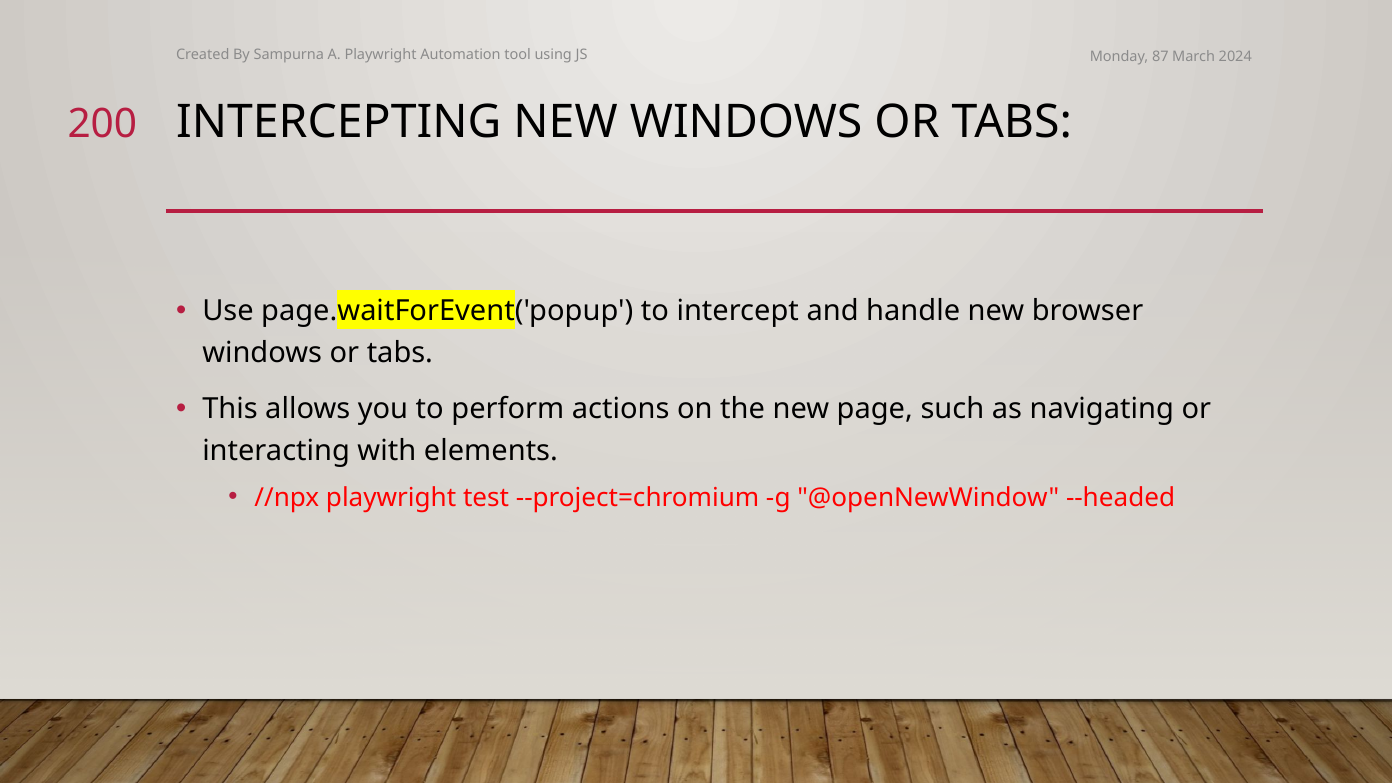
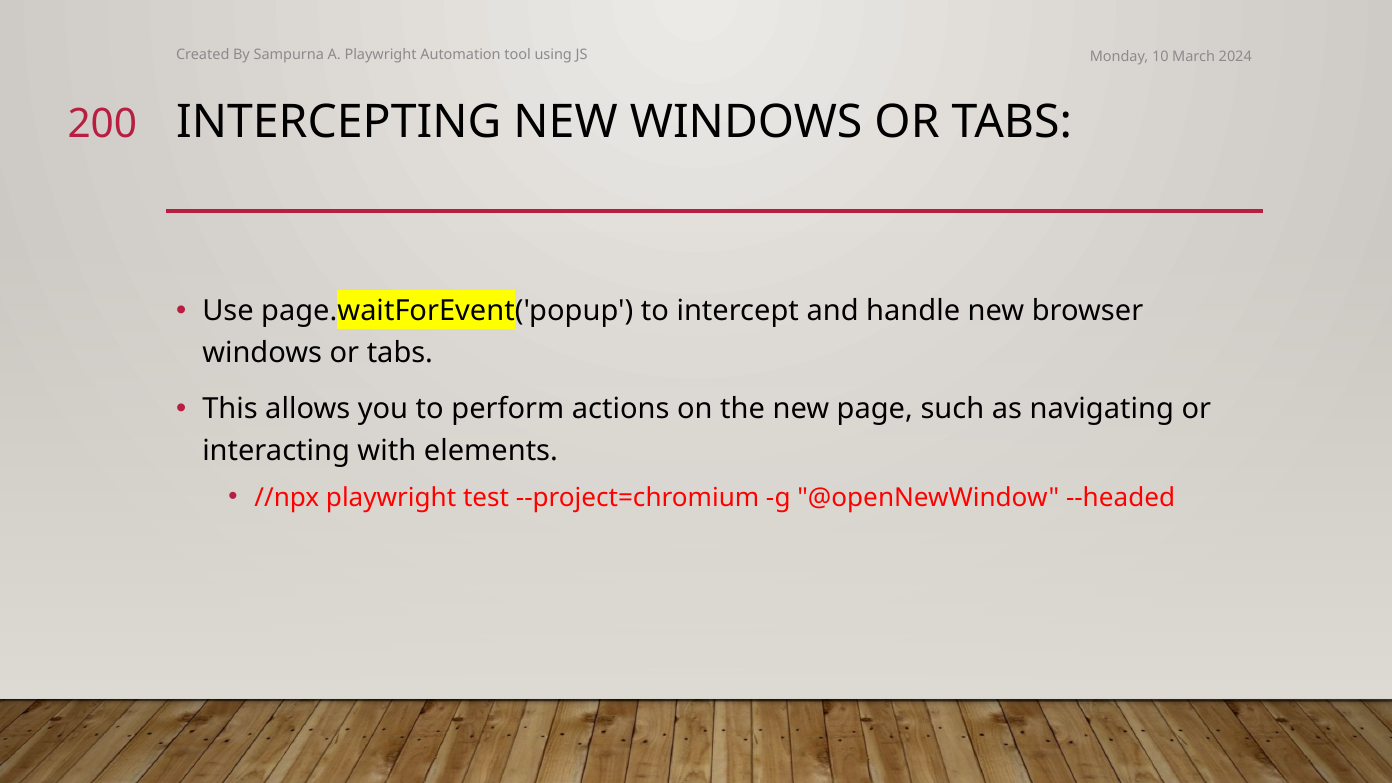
87: 87 -> 10
